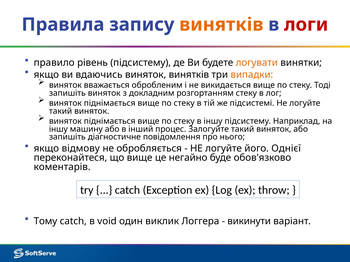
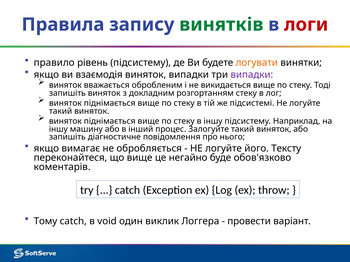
винятків at (221, 25) colour: orange -> green
вдаючись: вдаючись -> взаємодія
виняток винятків: винятків -> випадки
випадки at (252, 75) colour: orange -> purple
відмову: відмову -> вимагає
Однієї: Однієї -> Тексту
викинути: викинути -> провести
